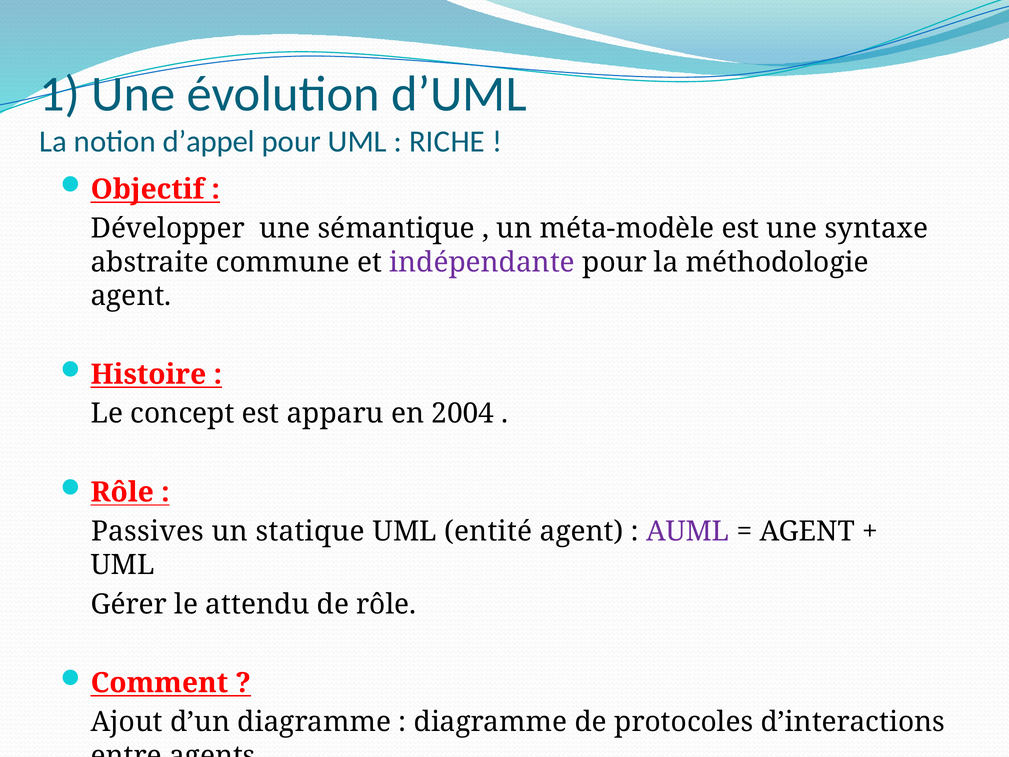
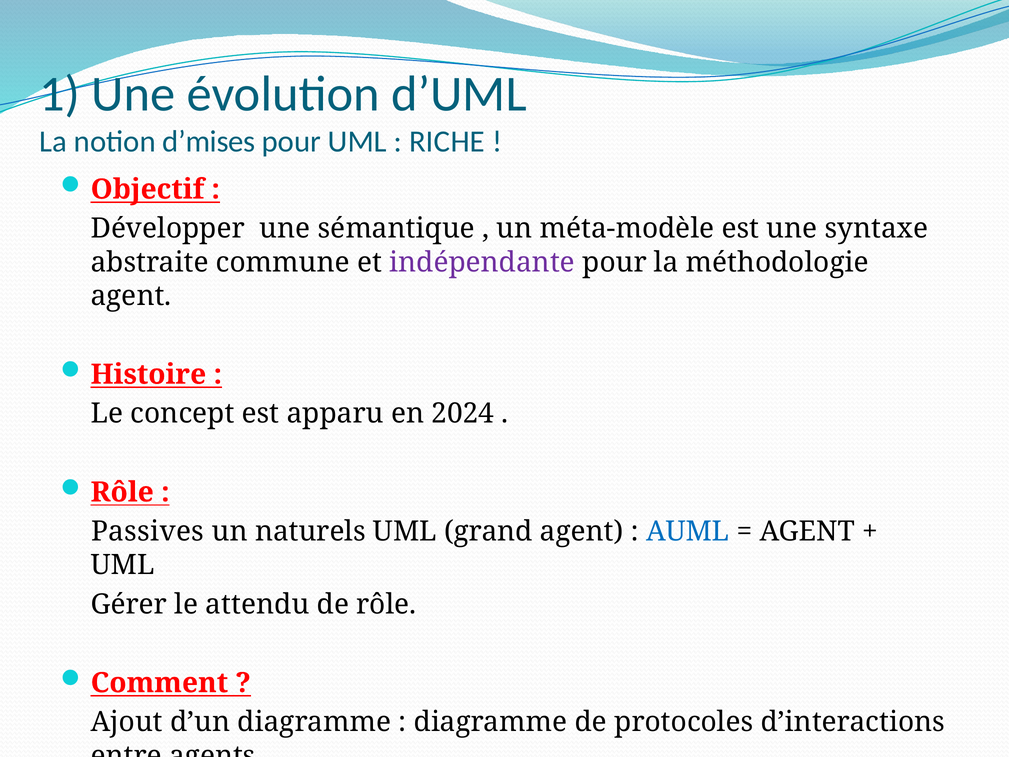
d’appel: d’appel -> d’mises
2004: 2004 -> 2024
statique: statique -> naturels
entité: entité -> grand
AUML colour: purple -> blue
